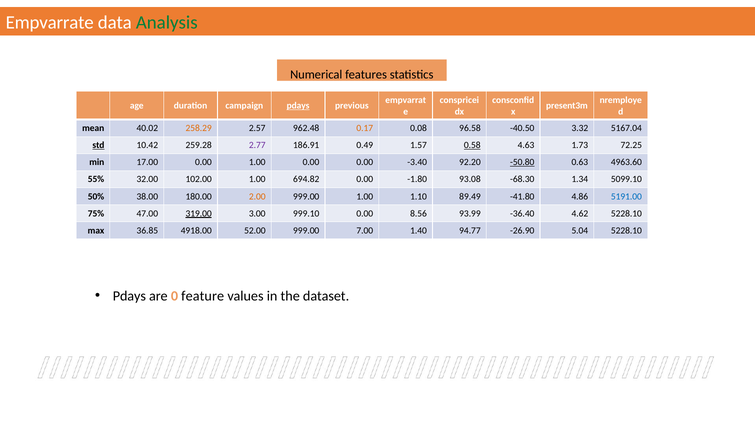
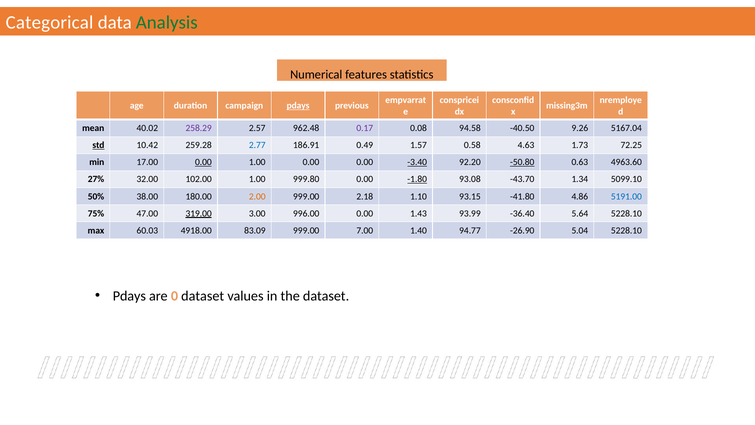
Empvarrate: Empvarrate -> Categorical
present3m: present3m -> missing3m
258.29 colour: orange -> purple
0.17 colour: orange -> purple
96.58: 96.58 -> 94.58
3.32: 3.32 -> 9.26
2.77 colour: purple -> blue
0.58 underline: present -> none
0.00 at (203, 162) underline: none -> present
-3.40 underline: none -> present
55%: 55% -> 27%
694.82: 694.82 -> 999.80
-1.80 underline: none -> present
-68.30: -68.30 -> -43.70
999.00 1.00: 1.00 -> 2.18
89.49: 89.49 -> 93.15
999.10: 999.10 -> 996.00
8.56: 8.56 -> 1.43
4.62: 4.62 -> 5.64
36.85: 36.85 -> 60.03
52.00: 52.00 -> 83.09
0 feature: feature -> dataset
